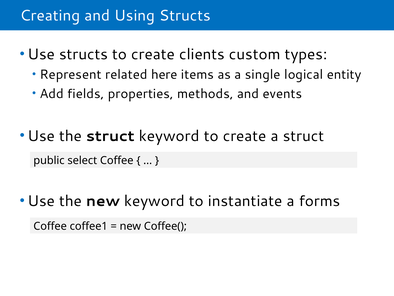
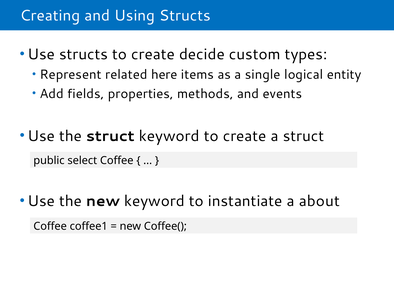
clients: clients -> decide
forms: forms -> about
